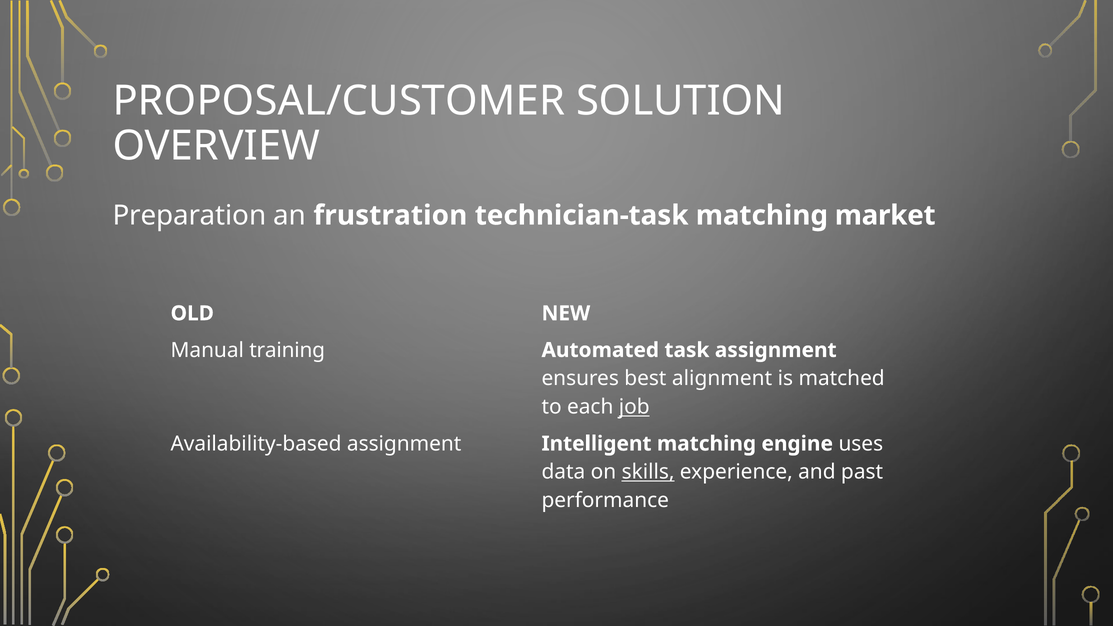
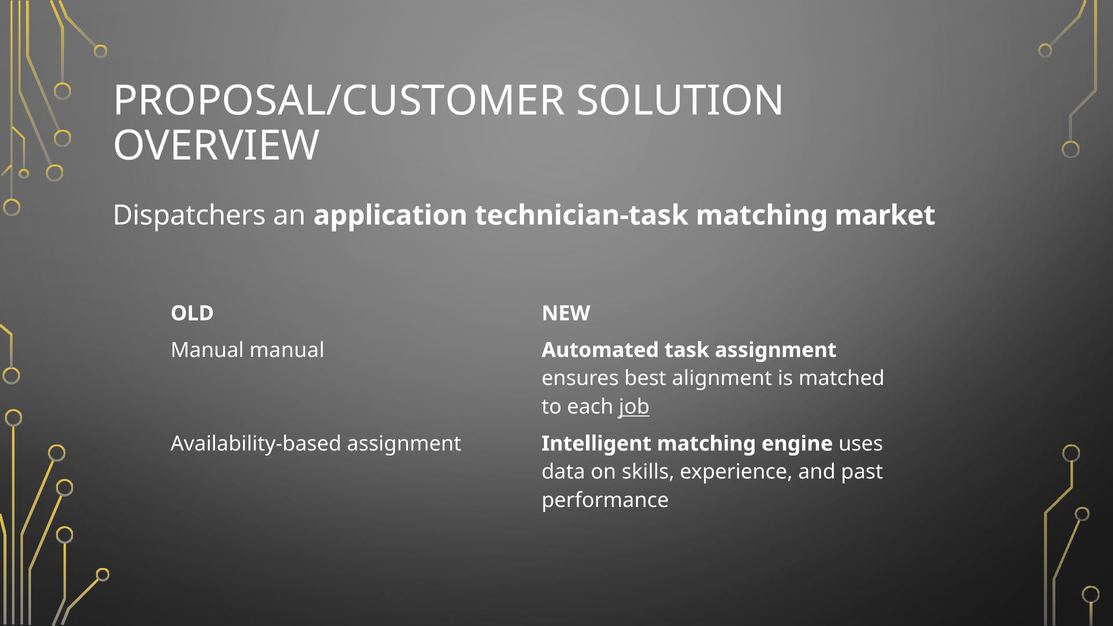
Preparation: Preparation -> Dispatchers
frustration: frustration -> application
Manual training: training -> manual
skills underline: present -> none
